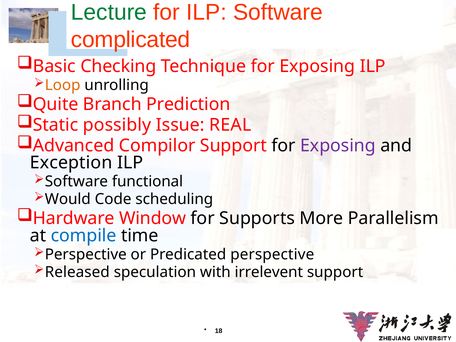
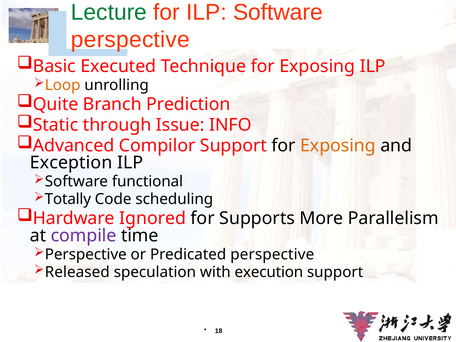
complicated at (131, 40): complicated -> perspective
Checking: Checking -> Executed
possibly: possibly -> through
REAL: REAL -> INFO
Exposing at (338, 146) colour: purple -> orange
Would: Would -> Totally
Window: Window -> Ignored
compile colour: blue -> purple
irrelevent: irrelevent -> execution
